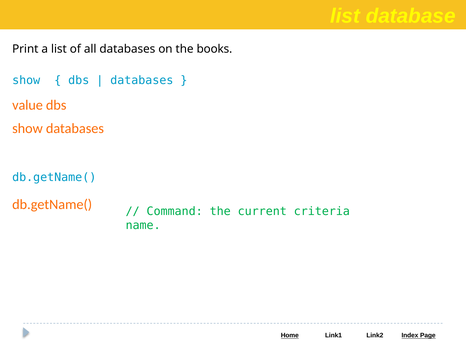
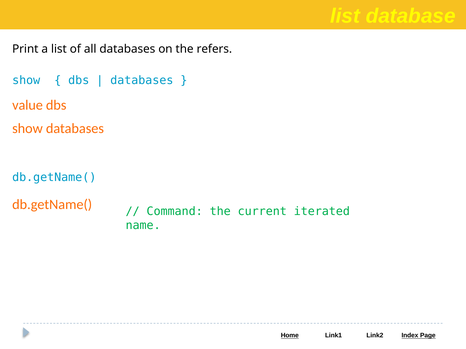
books: books -> refers
criteria: criteria -> iterated
